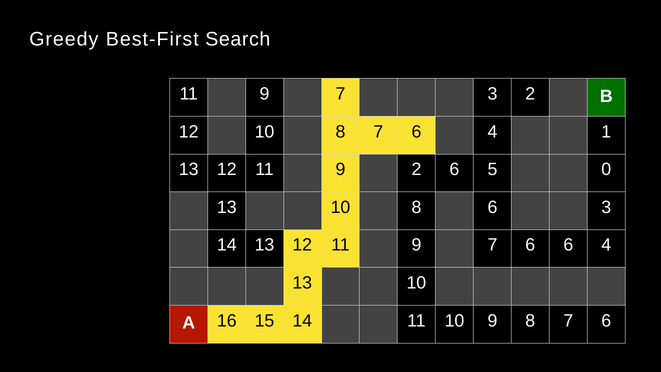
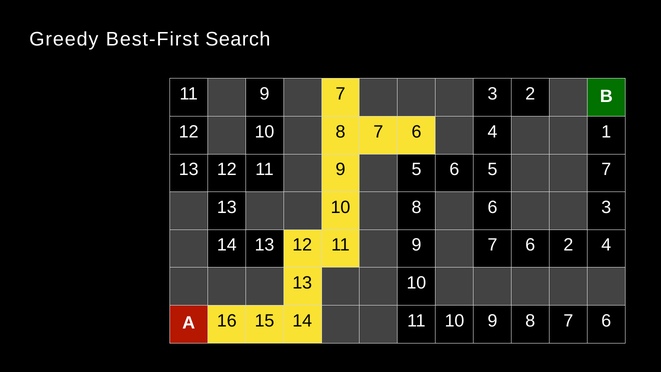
9 2: 2 -> 5
5 0: 0 -> 7
6 6: 6 -> 2
